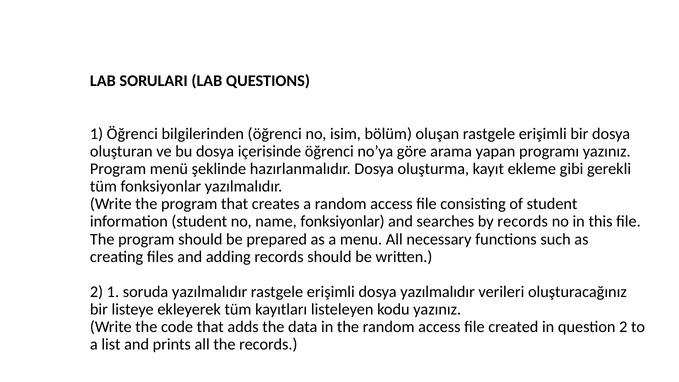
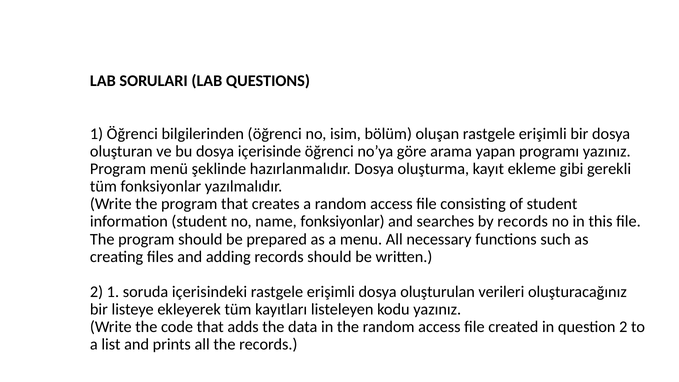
soruda yazılmalıdır: yazılmalıdır -> içerisindeki
dosya yazılmalıdır: yazılmalıdır -> oluşturulan
